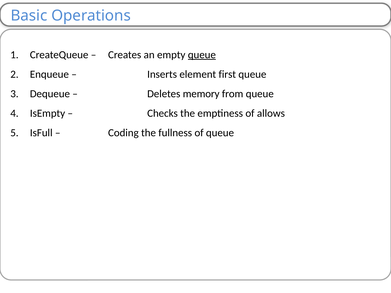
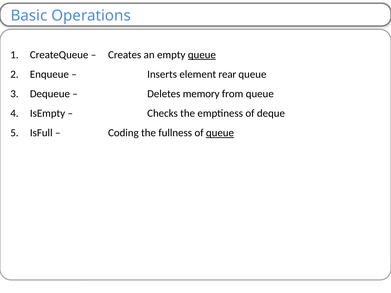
first: first -> rear
allows: allows -> deque
queue at (220, 133) underline: none -> present
